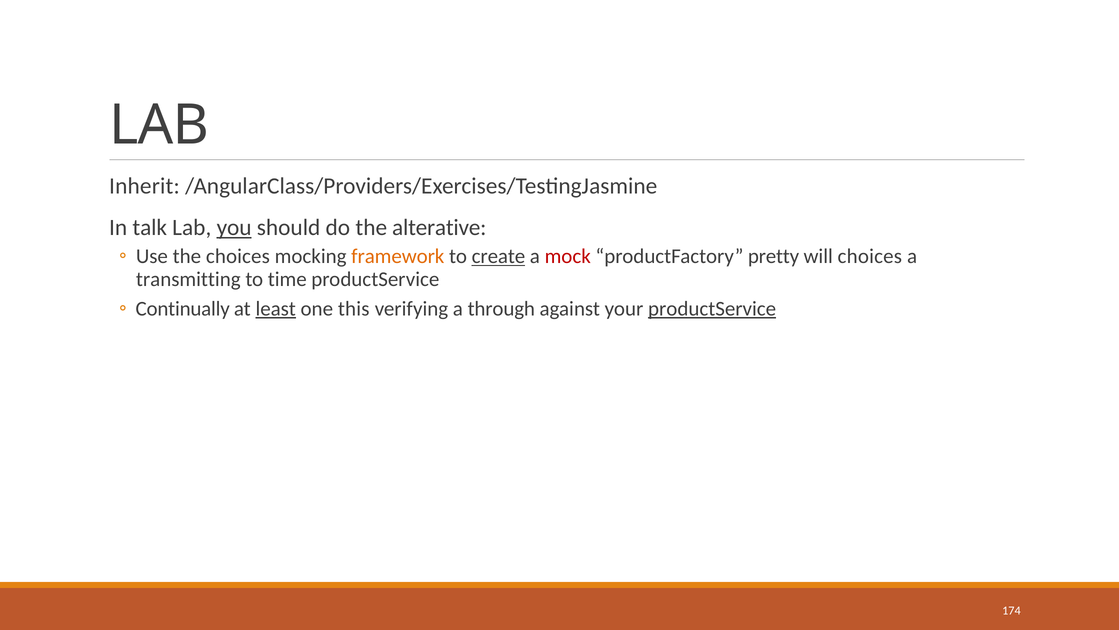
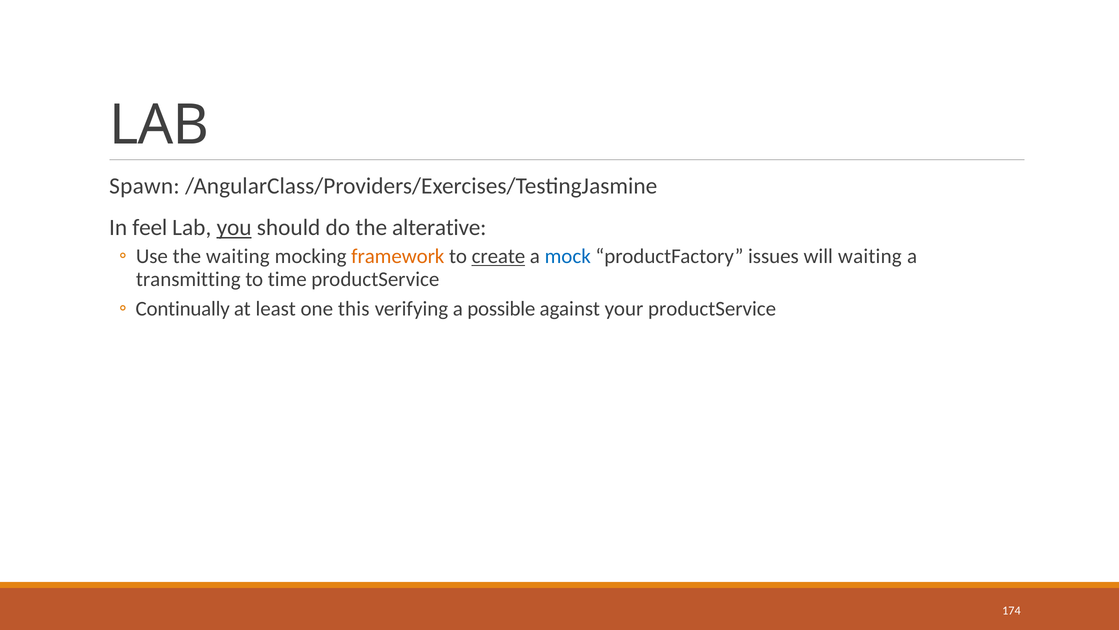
Inherit: Inherit -> Spawn
talk: talk -> feel
the choices: choices -> waiting
mock colour: red -> blue
pretty: pretty -> issues
will choices: choices -> waiting
least underline: present -> none
through: through -> possible
productService at (712, 309) underline: present -> none
